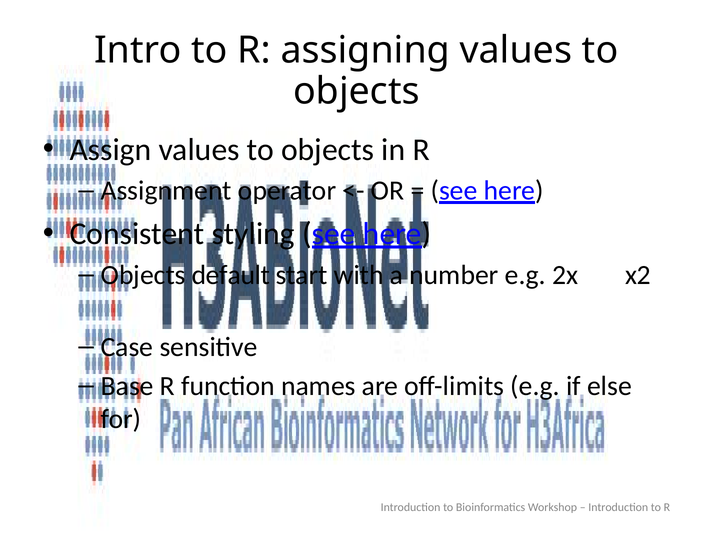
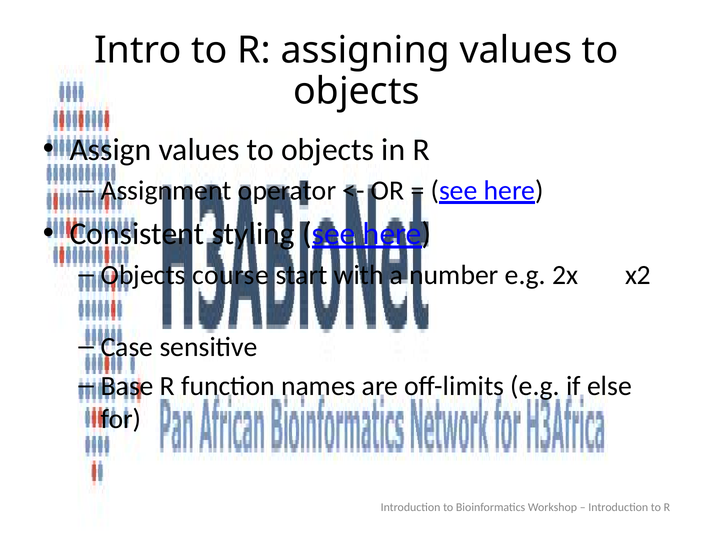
default: default -> course
